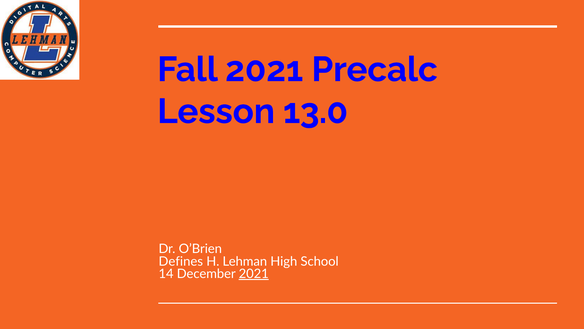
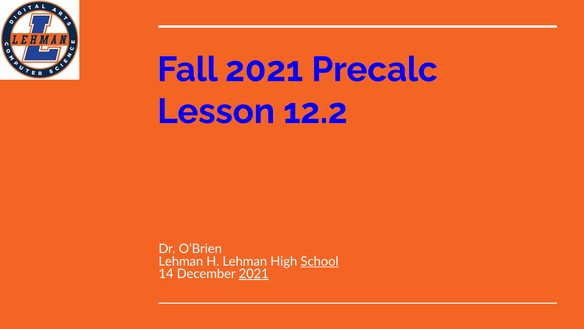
13.0: 13.0 -> 12.2
Defines at (181, 261): Defines -> Lehman
School underline: none -> present
